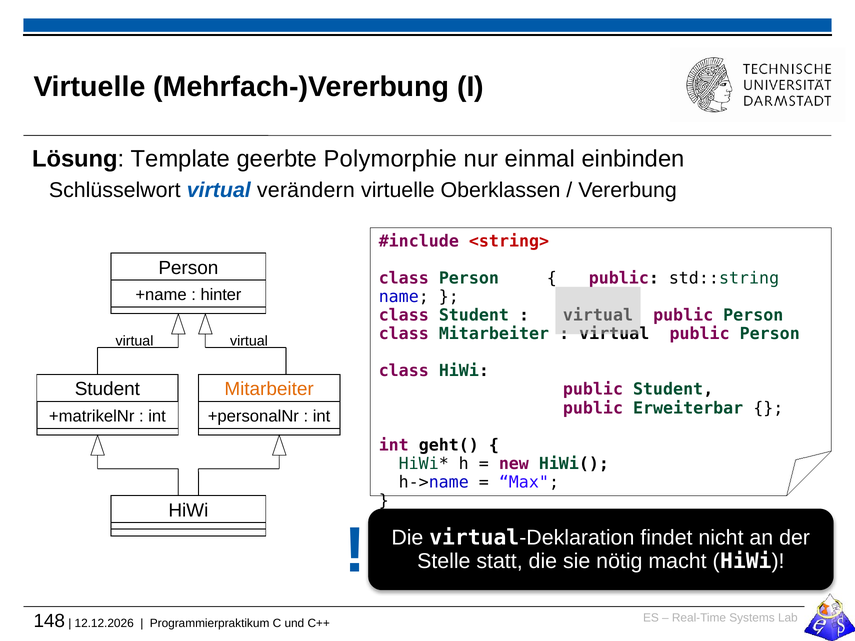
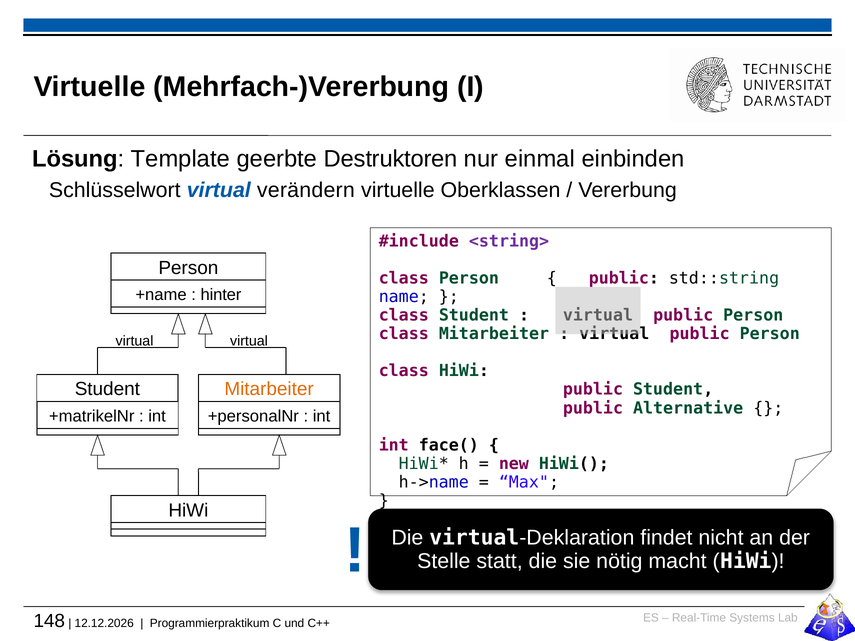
Polymorphie: Polymorphie -> Destruktoren
<string> colour: red -> purple
Erweiterbar: Erweiterbar -> Alternative
geht(: geht( -> face(
